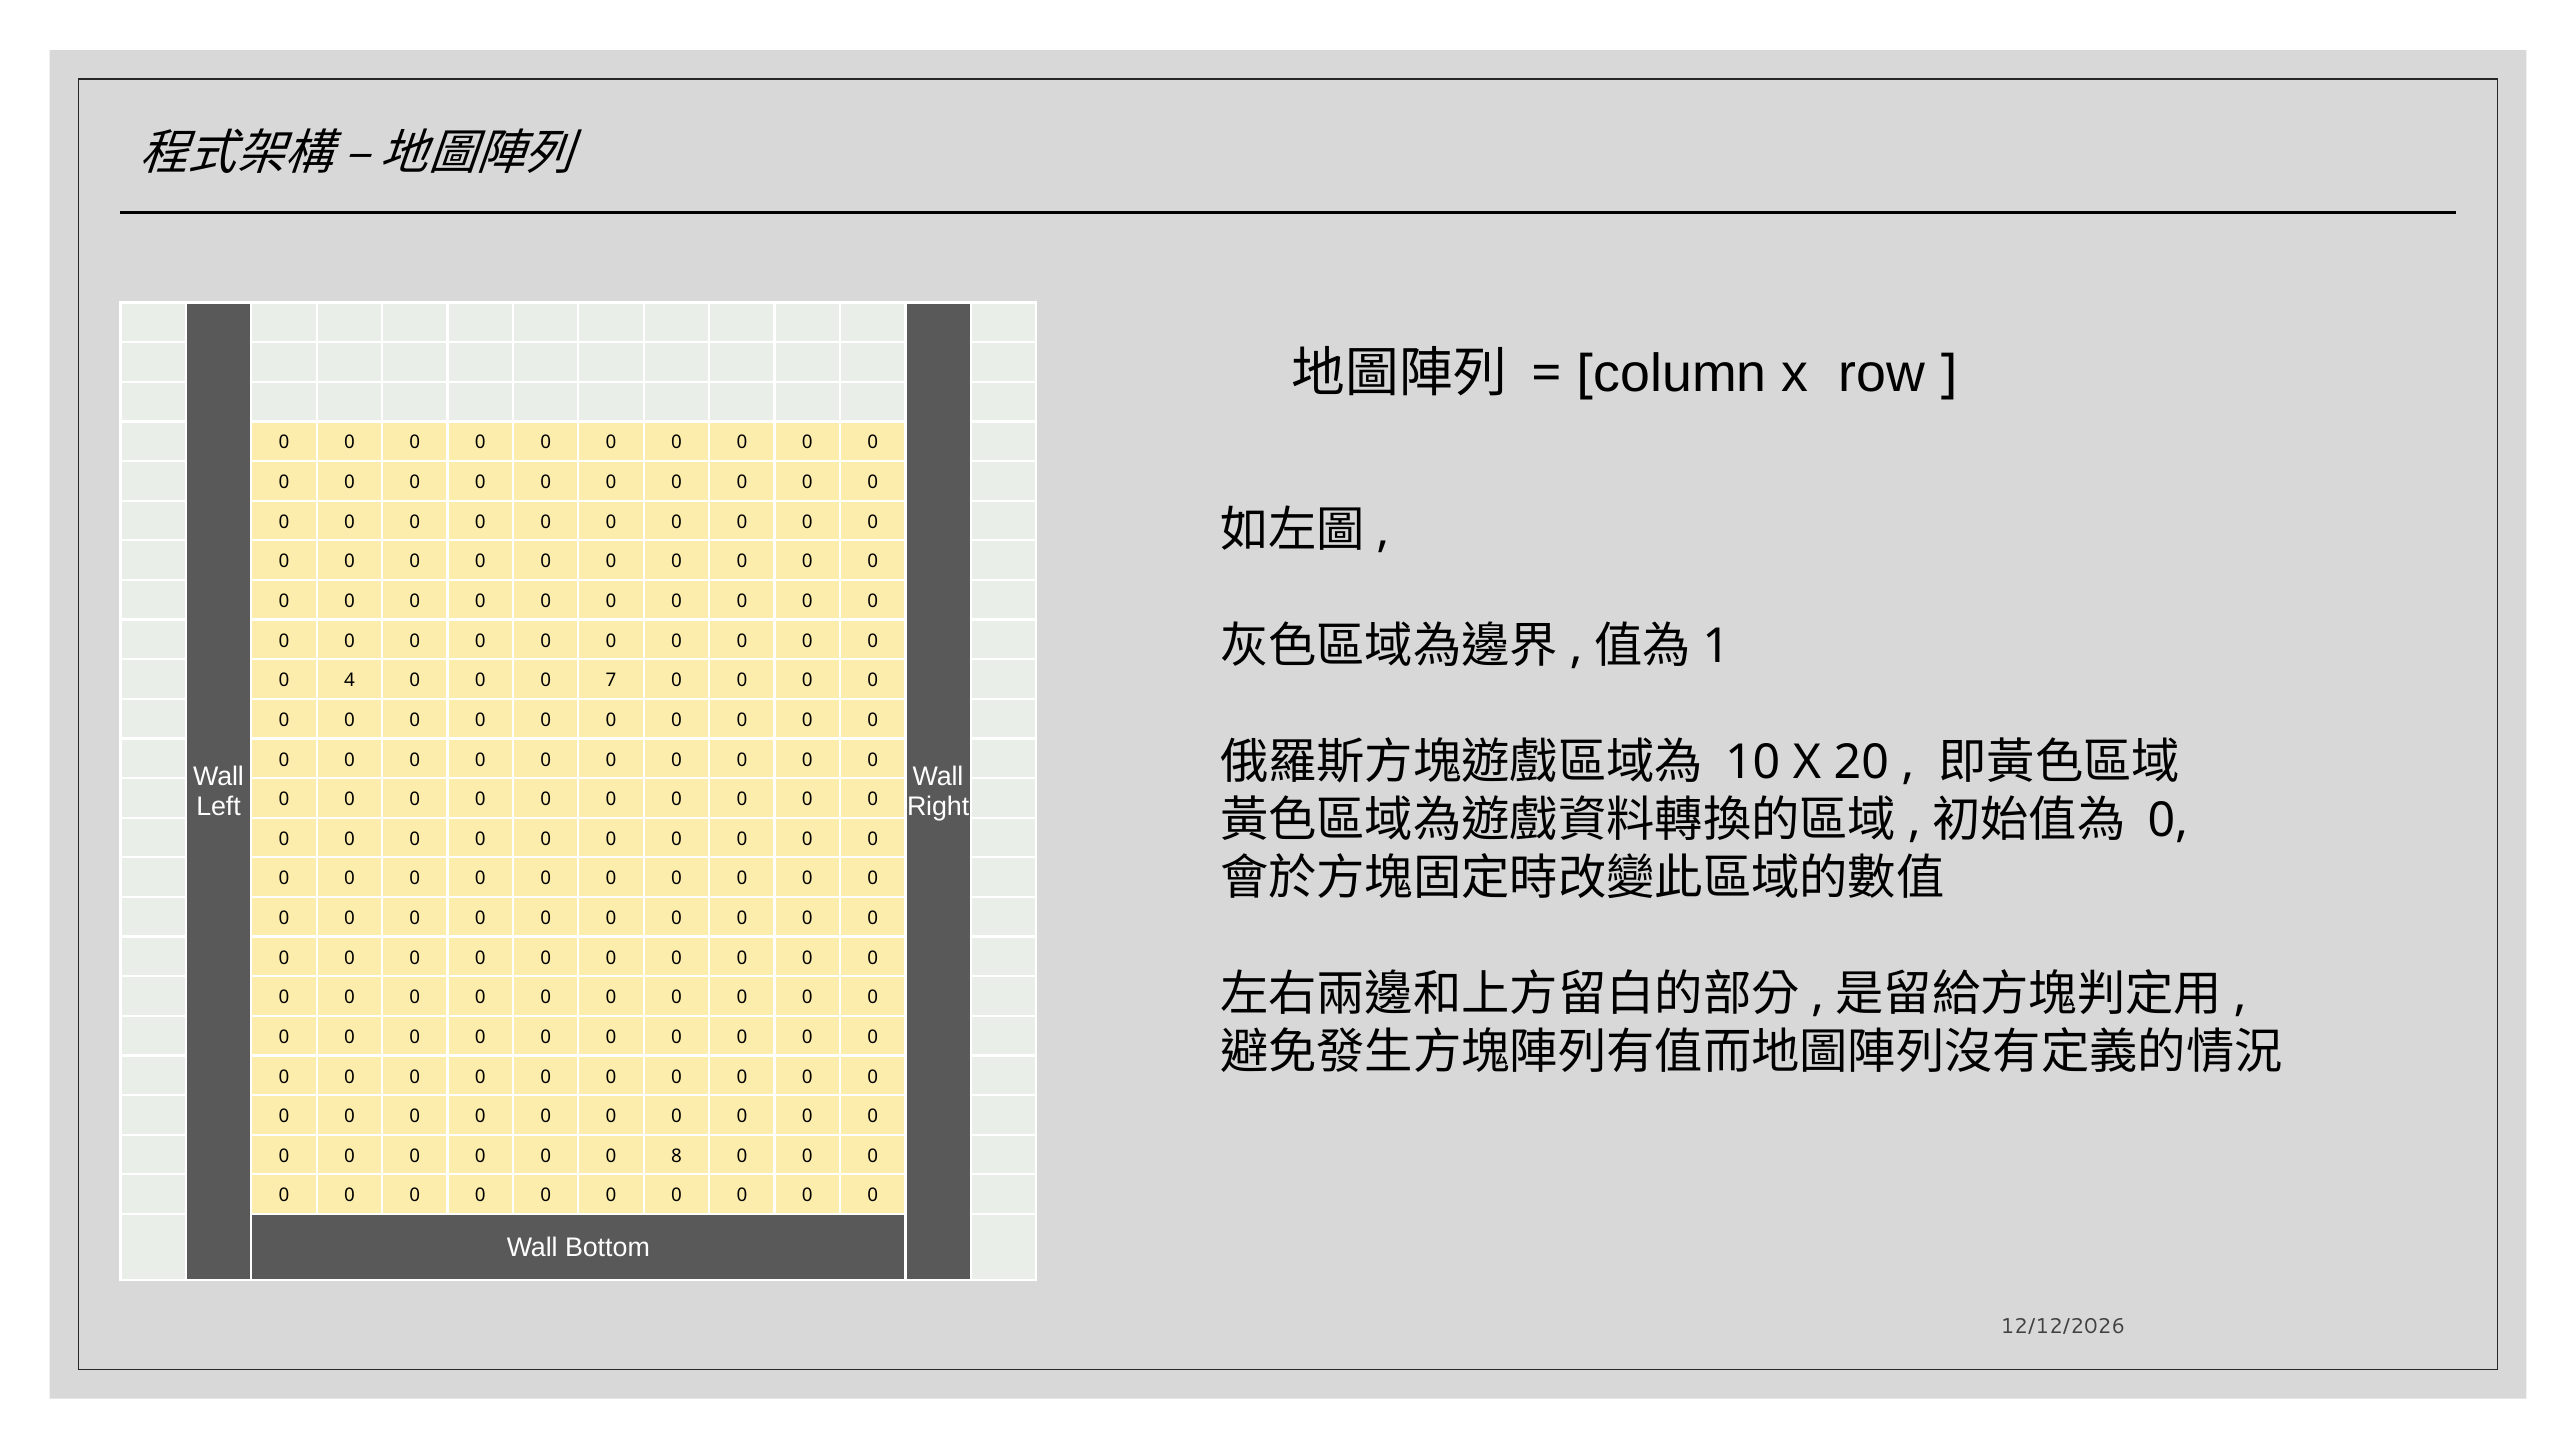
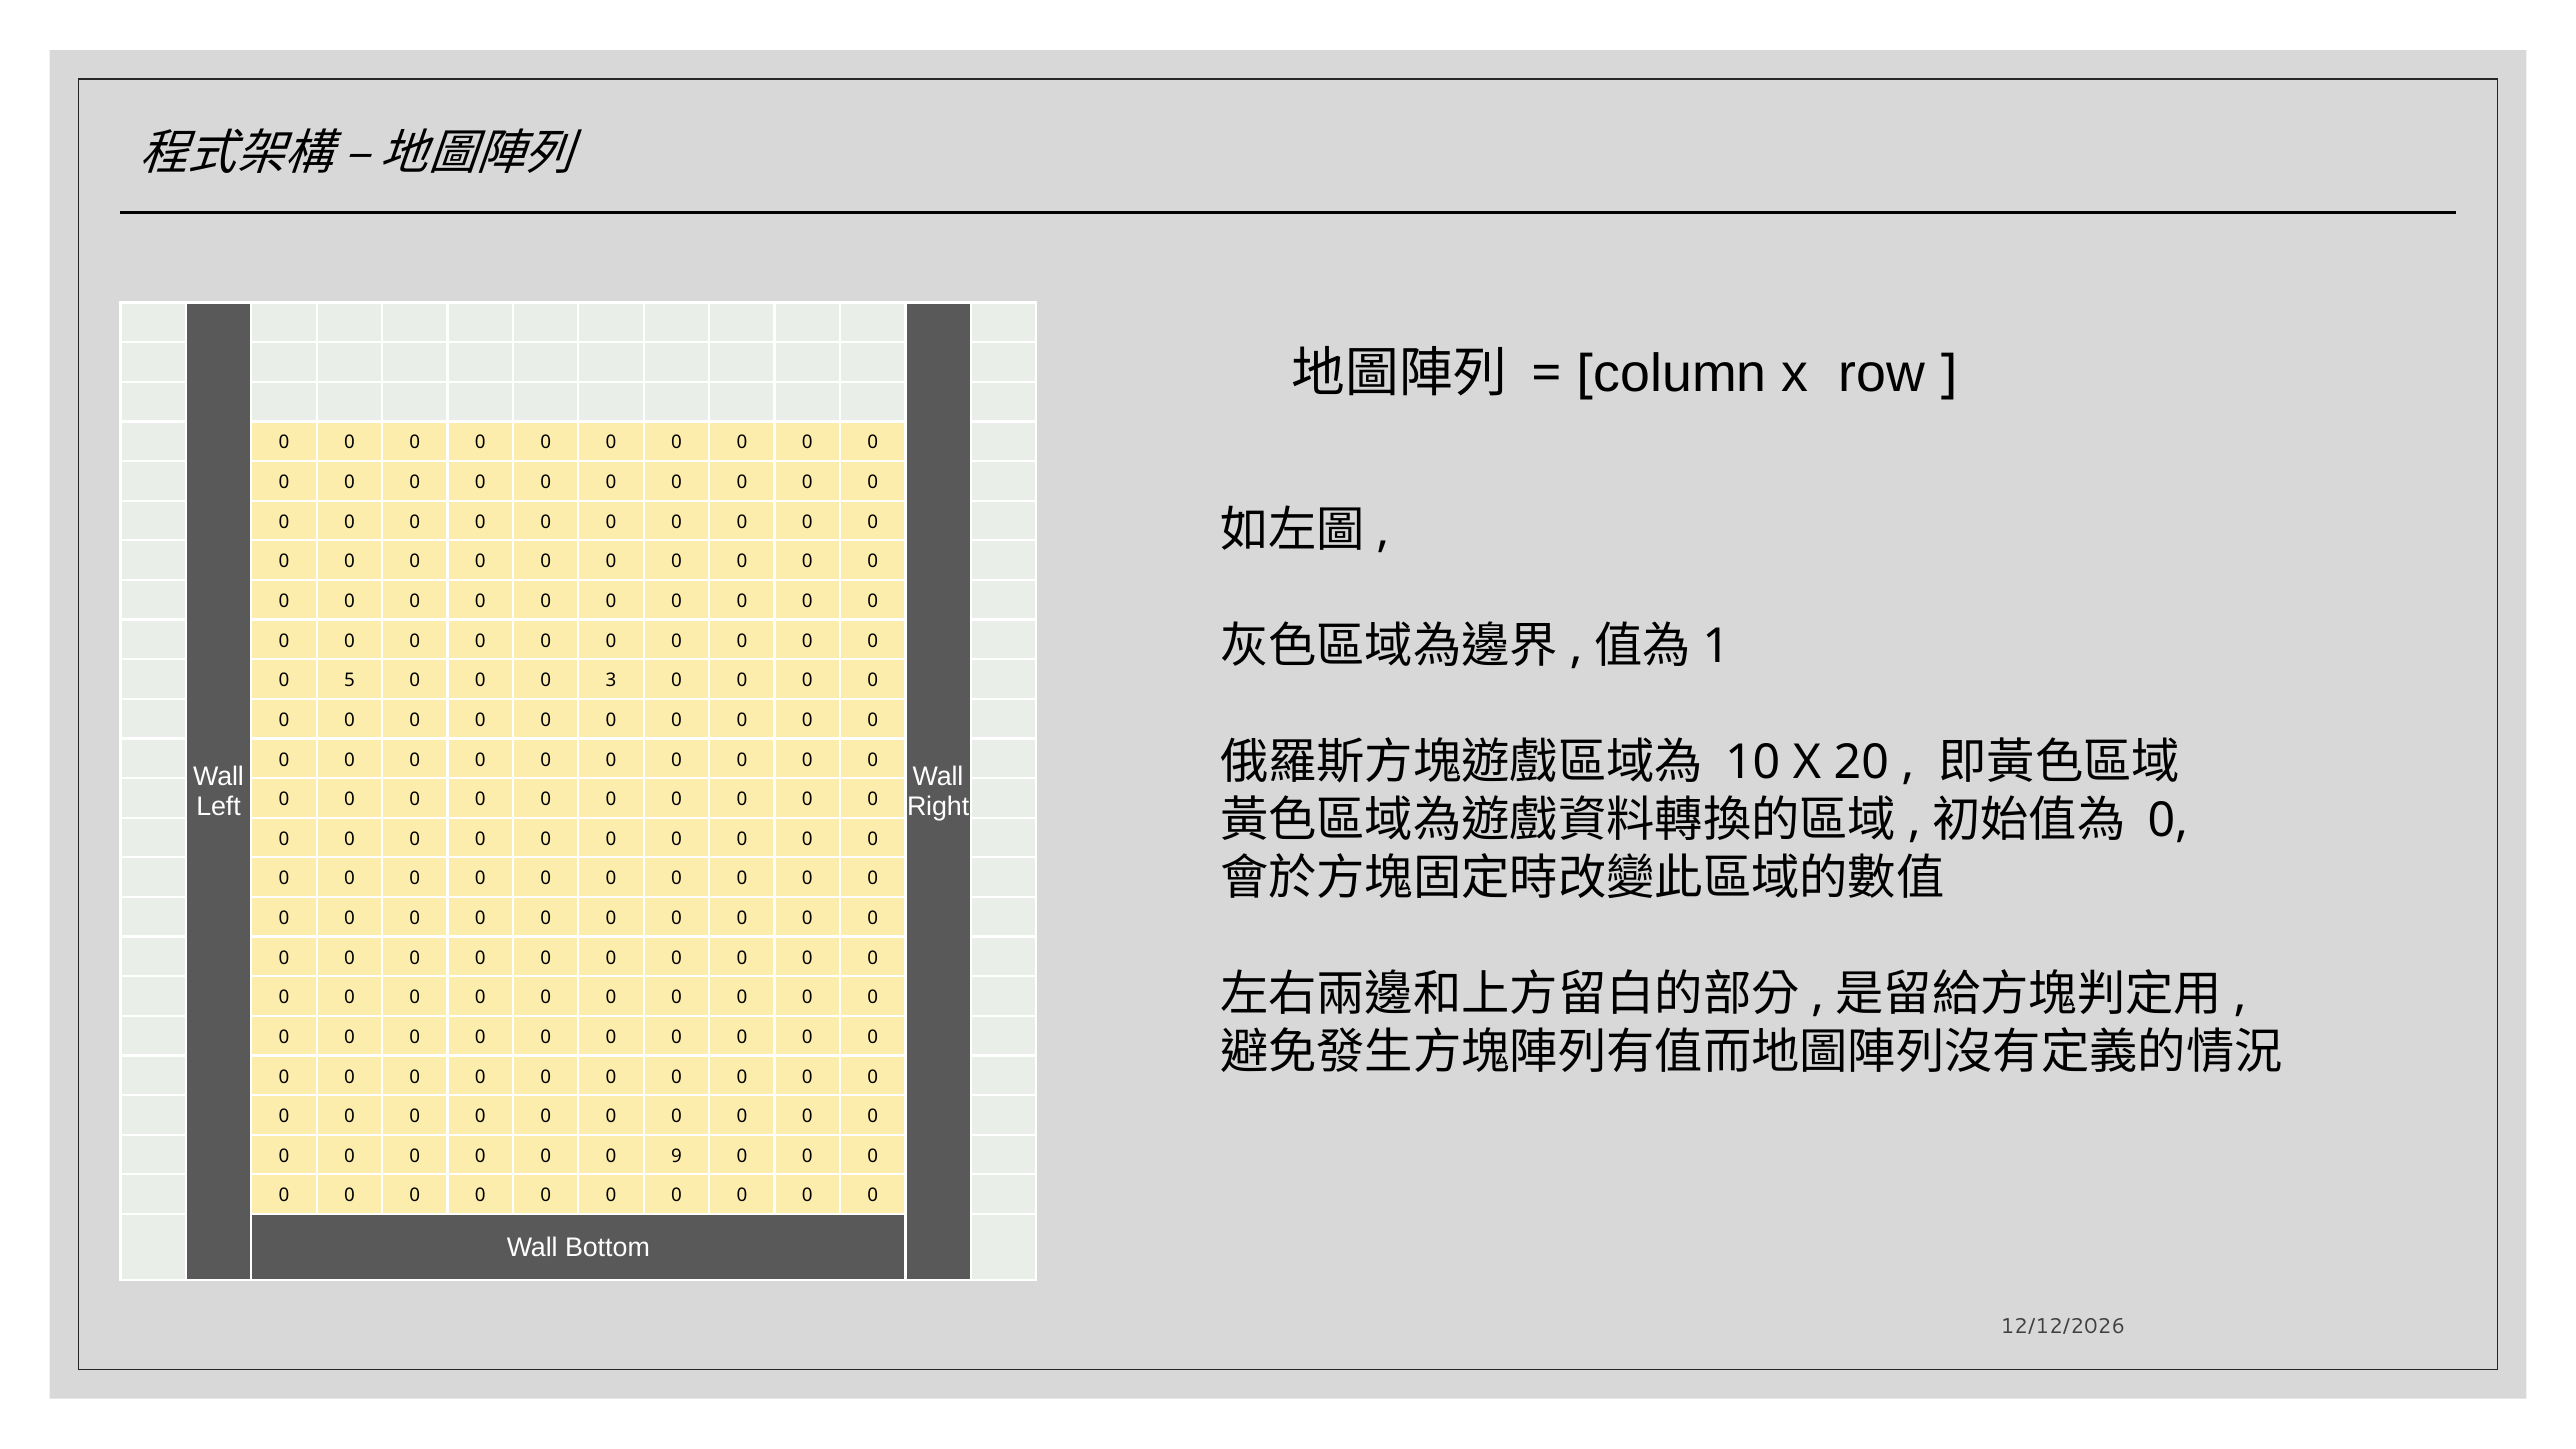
4: 4 -> 5
7: 7 -> 3
8: 8 -> 9
